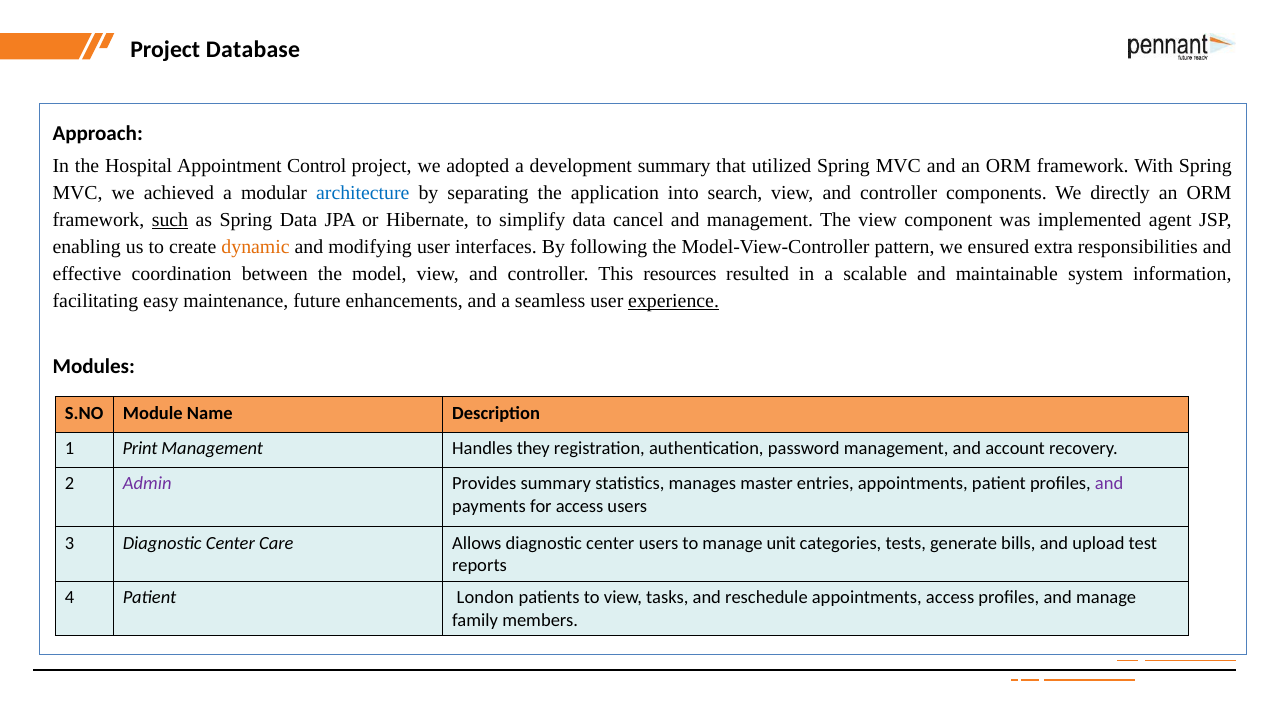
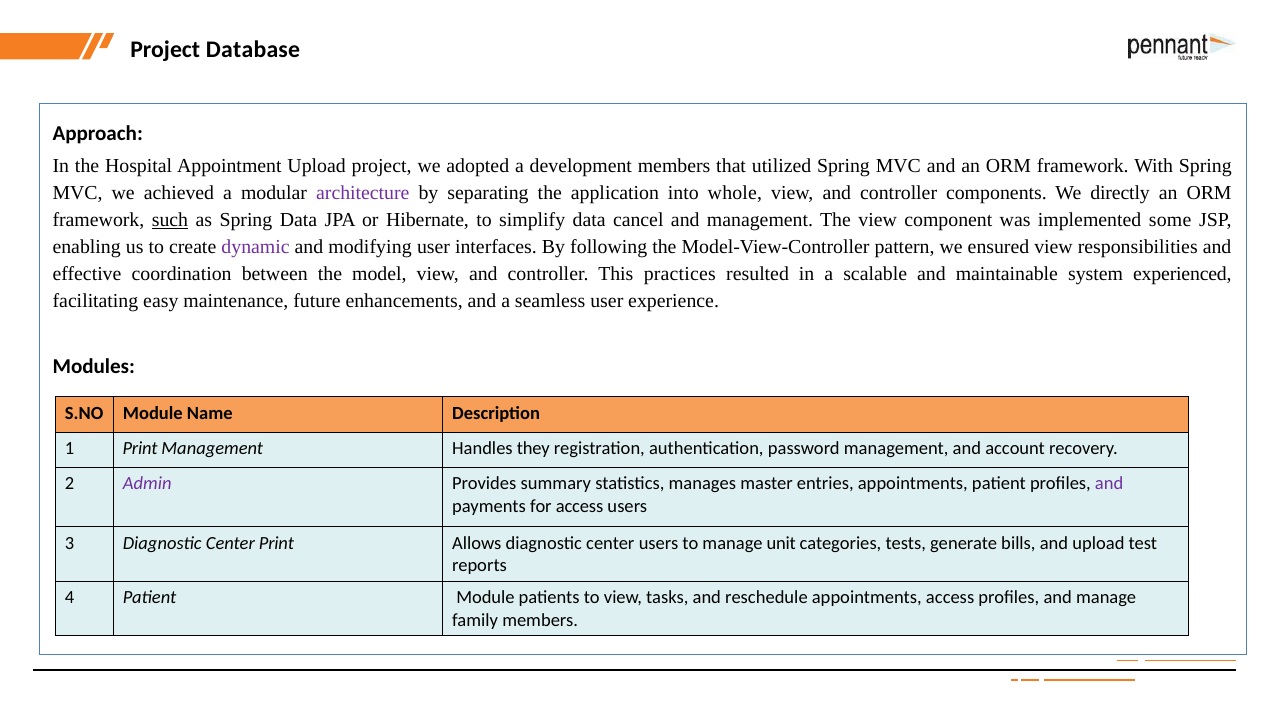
Appointment Control: Control -> Upload
development summary: summary -> members
architecture colour: blue -> purple
search: search -> whole
agent: agent -> some
dynamic colour: orange -> purple
ensured extra: extra -> view
resources: resources -> practices
information: information -> experienced
experience underline: present -> none
Center Care: Care -> Print
Patient London: London -> Module
